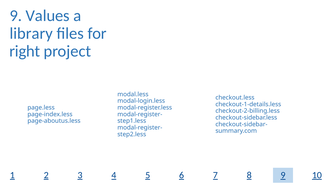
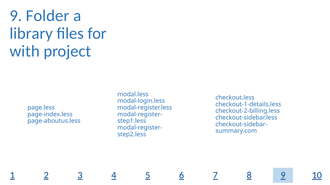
Values: Values -> Folder
right: right -> with
